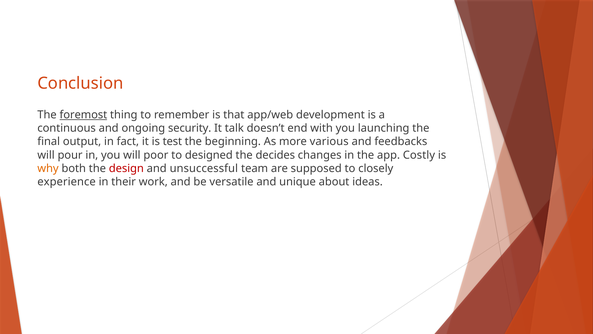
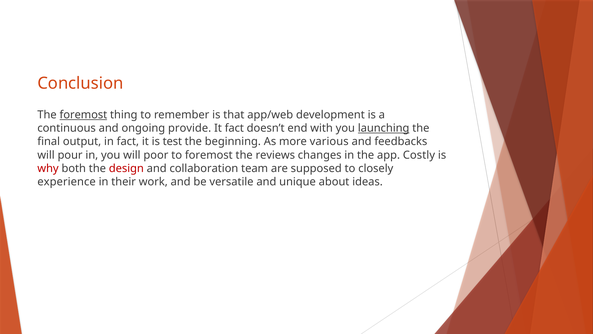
security: security -> provide
It talk: talk -> fact
launching underline: none -> present
to designed: designed -> foremost
decides: decides -> reviews
why colour: orange -> red
unsuccessful: unsuccessful -> collaboration
